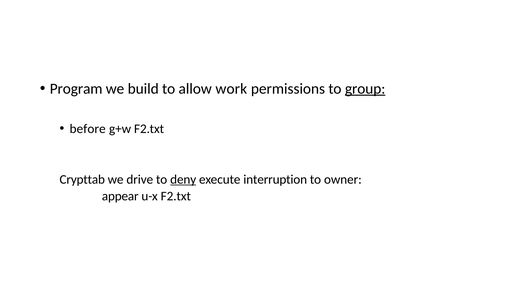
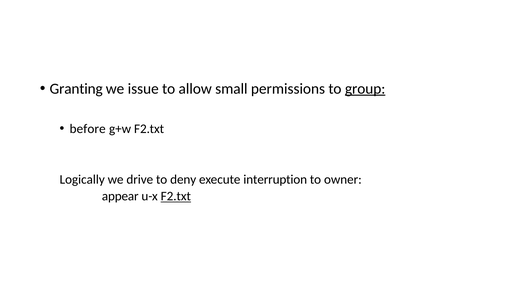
Program: Program -> Granting
build: build -> issue
work: work -> small
Crypttab: Crypttab -> Logically
deny underline: present -> none
F2.txt at (176, 196) underline: none -> present
